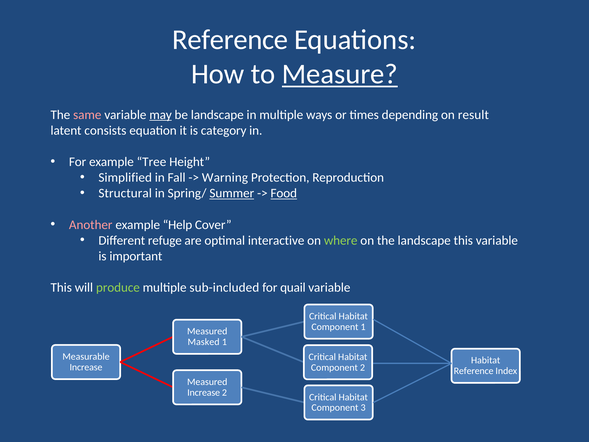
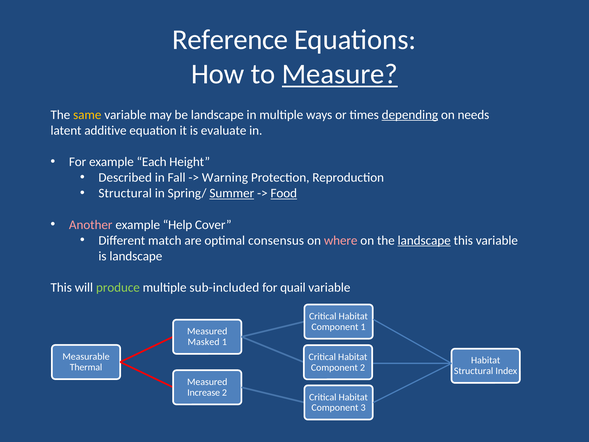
same colour: pink -> yellow
may underline: present -> none
depending underline: none -> present
result: result -> needs
consists: consists -> additive
category: category -> evaluate
Tree: Tree -> Each
Simplified: Simplified -> Described
refuge: refuge -> match
interactive: interactive -> consensus
where colour: light green -> pink
landscape at (424, 240) underline: none -> present
is important: important -> landscape
Increase at (86, 367): Increase -> Thermal
Reference at (474, 371): Reference -> Structural
